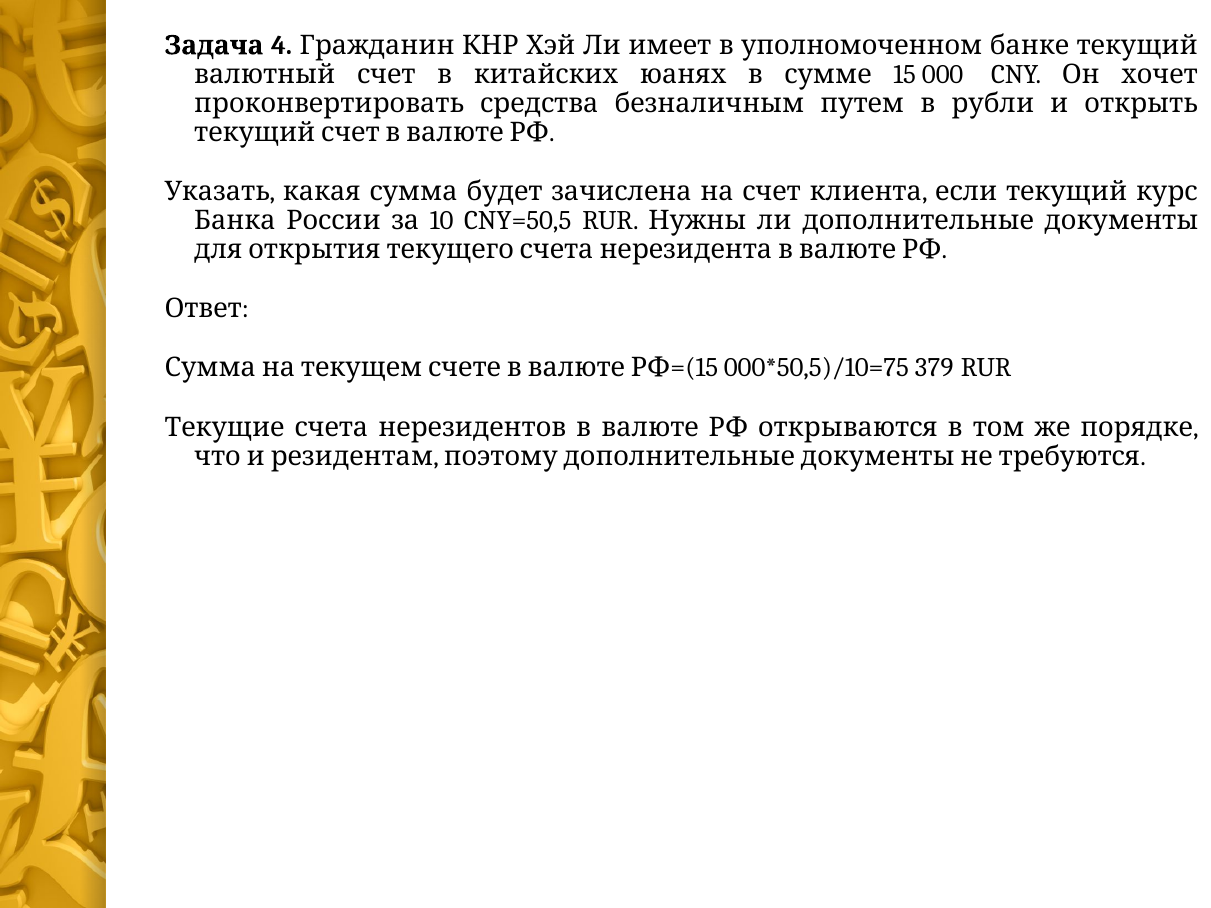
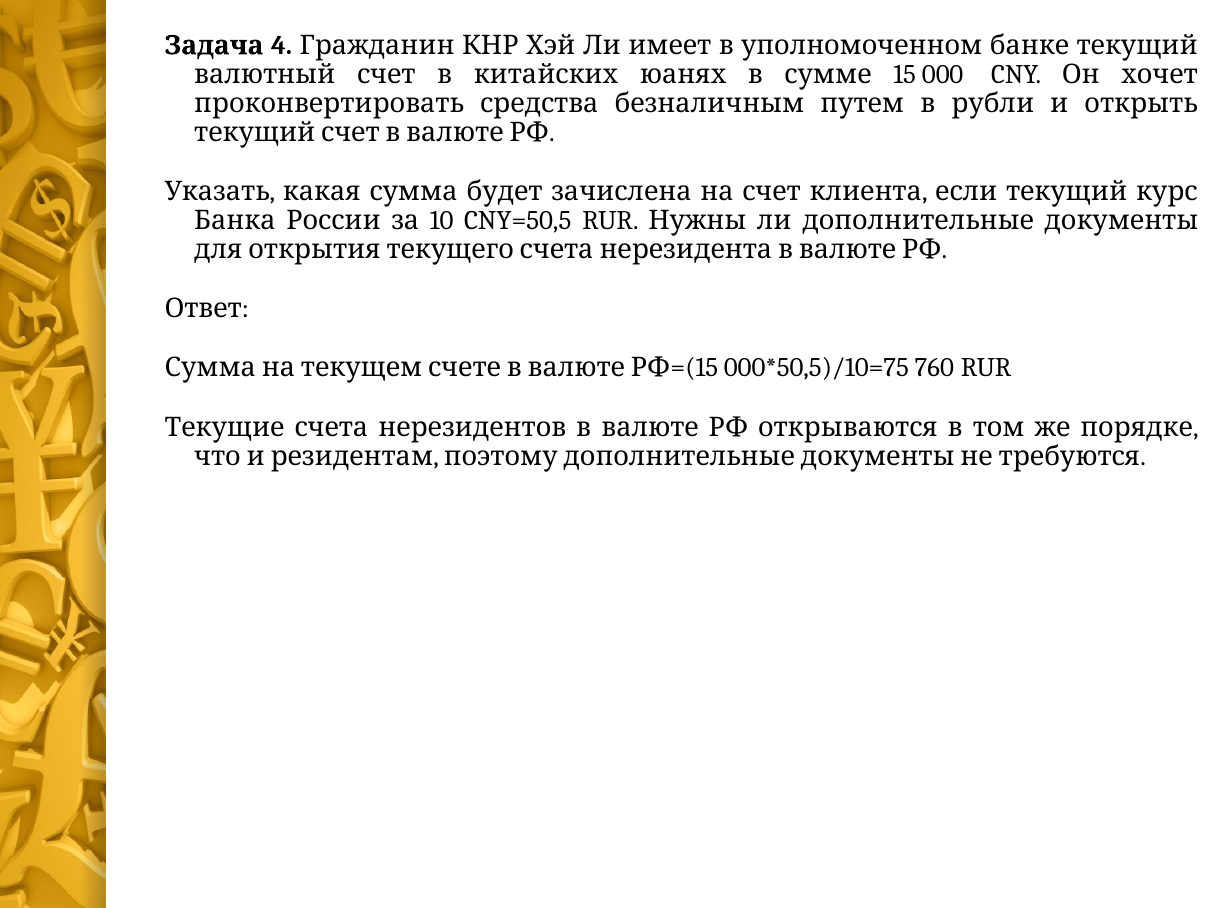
379: 379 -> 760
